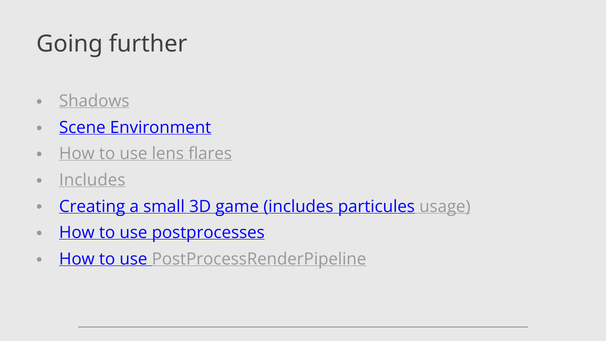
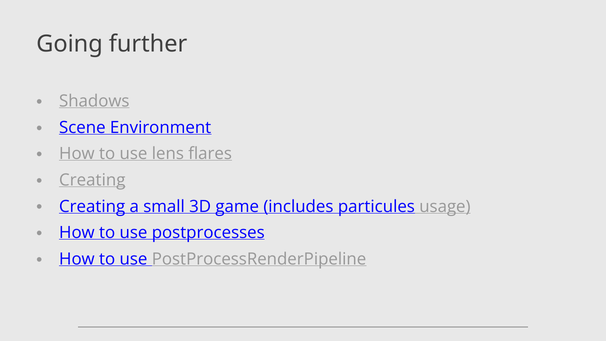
Includes at (92, 180): Includes -> Creating
